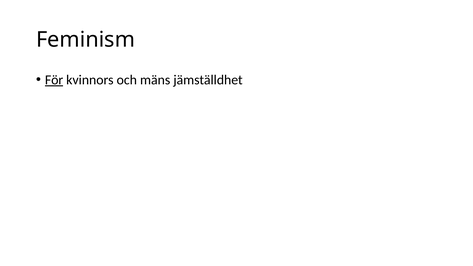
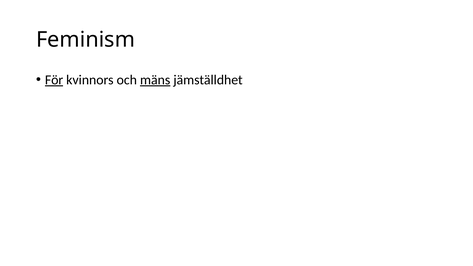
mäns underline: none -> present
